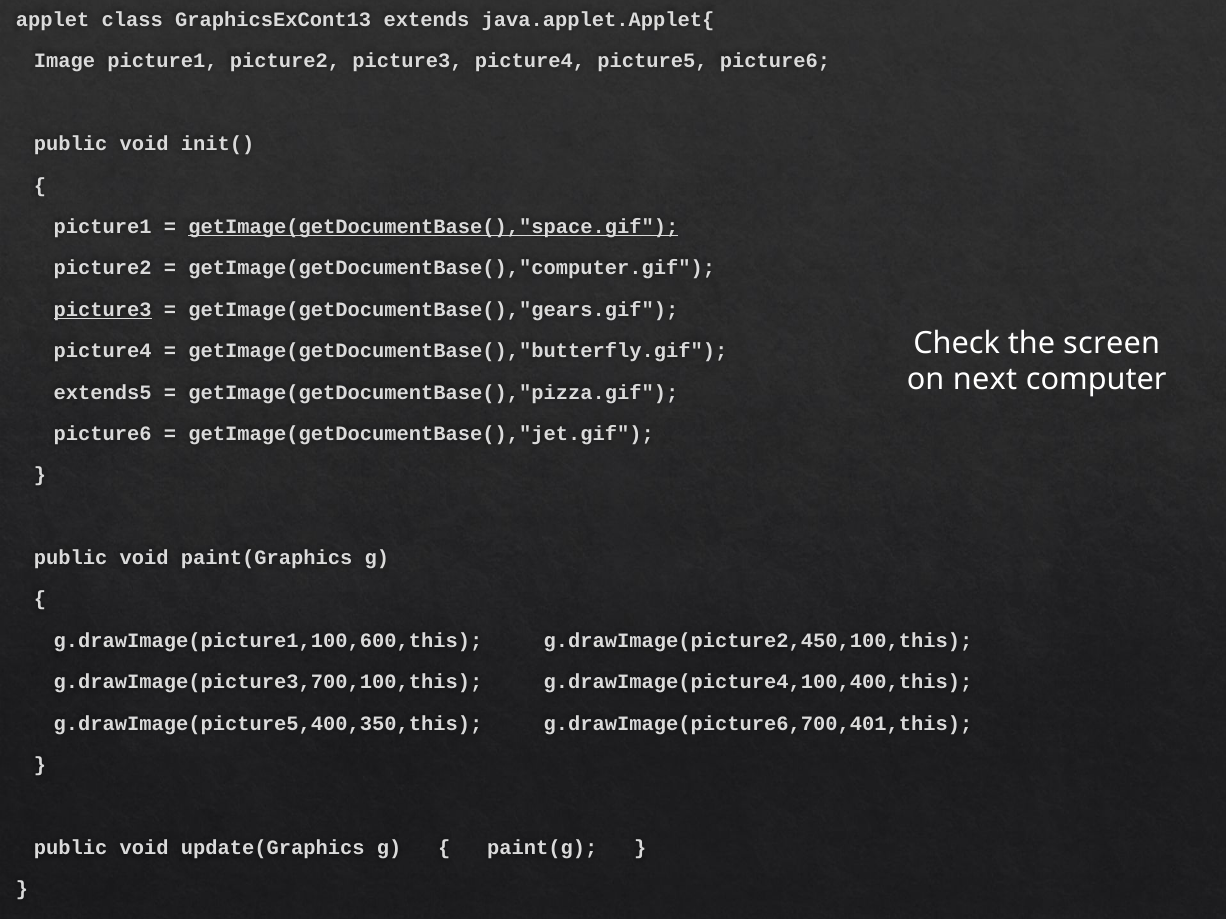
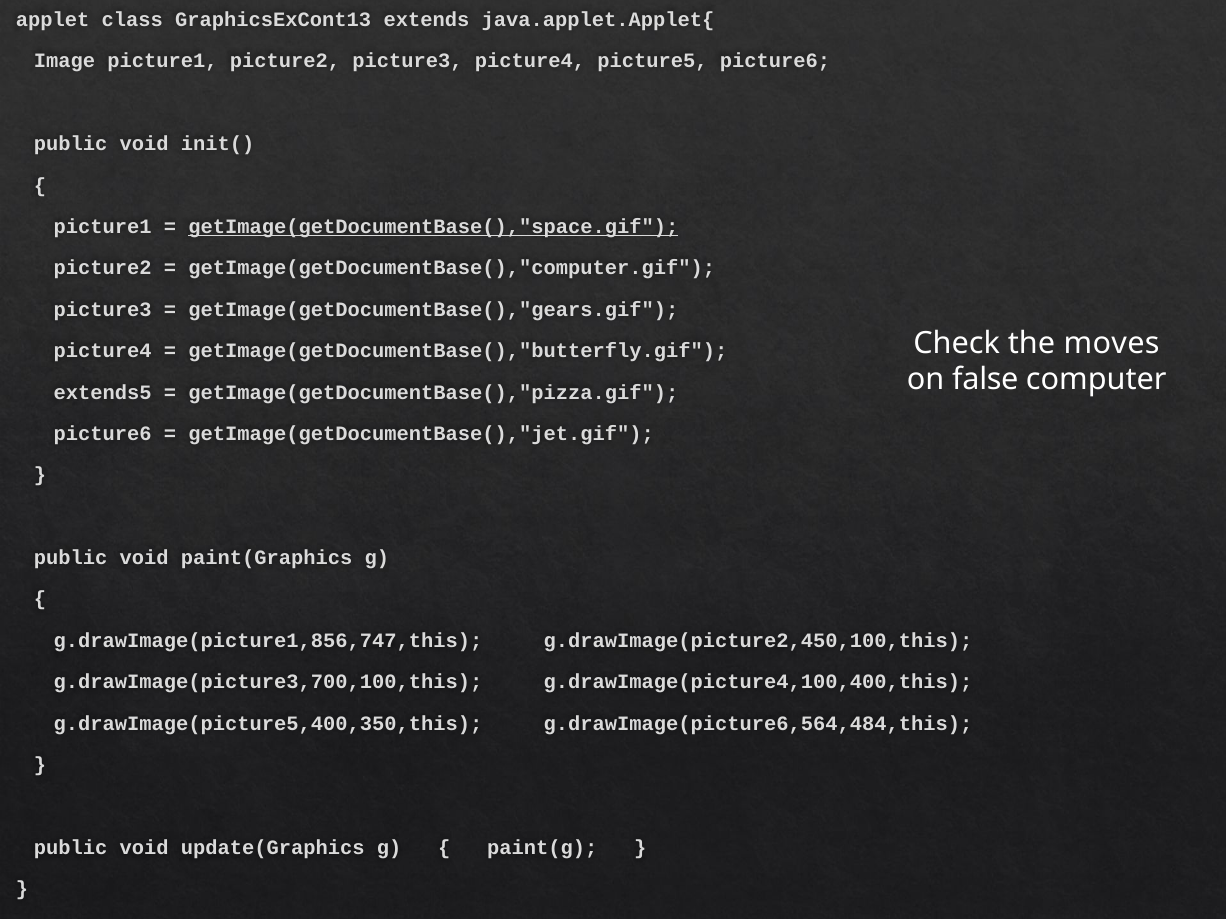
picture3 at (103, 310) underline: present -> none
screen: screen -> moves
next: next -> false
g.drawImage(picture1,100,600,this: g.drawImage(picture1,100,600,this -> g.drawImage(picture1,856,747,this
g.drawImage(picture6,700,401,this: g.drawImage(picture6,700,401,this -> g.drawImage(picture6,564,484,this
